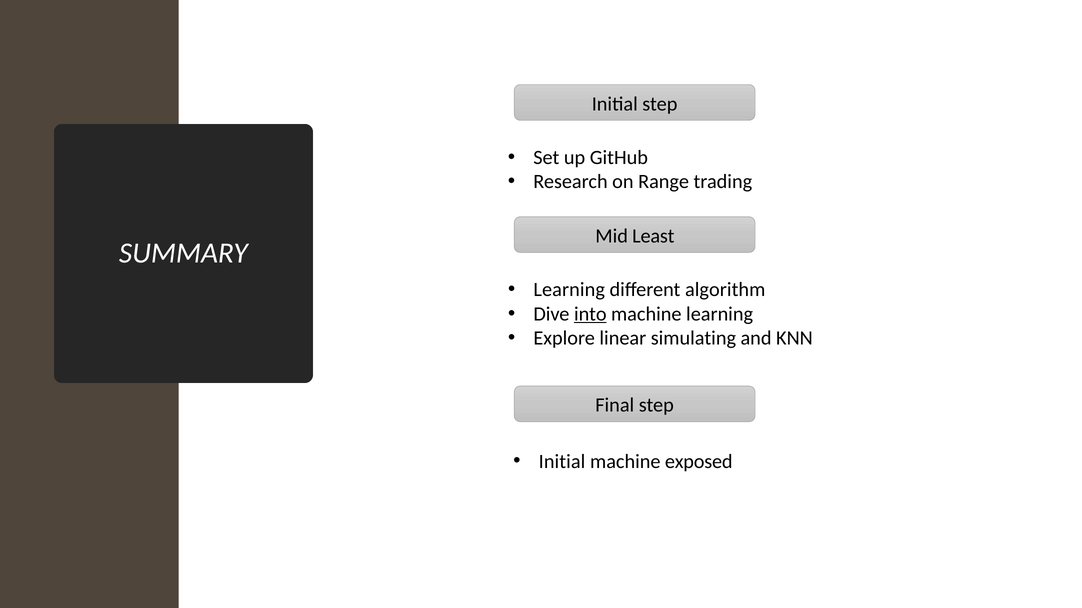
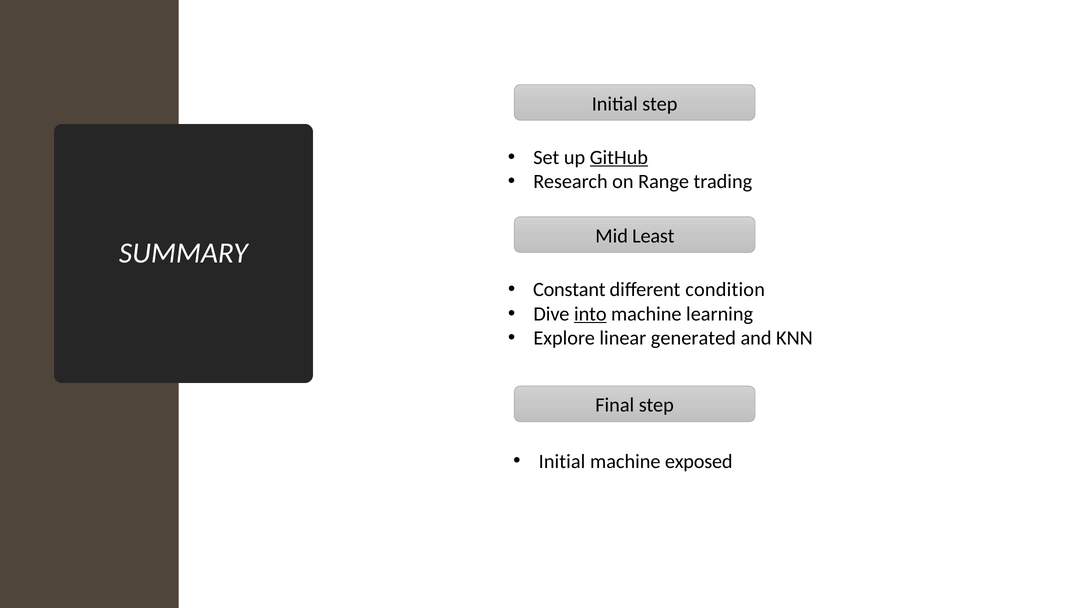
GitHub underline: none -> present
Learning at (569, 290): Learning -> Constant
algorithm: algorithm -> condition
simulating: simulating -> generated
